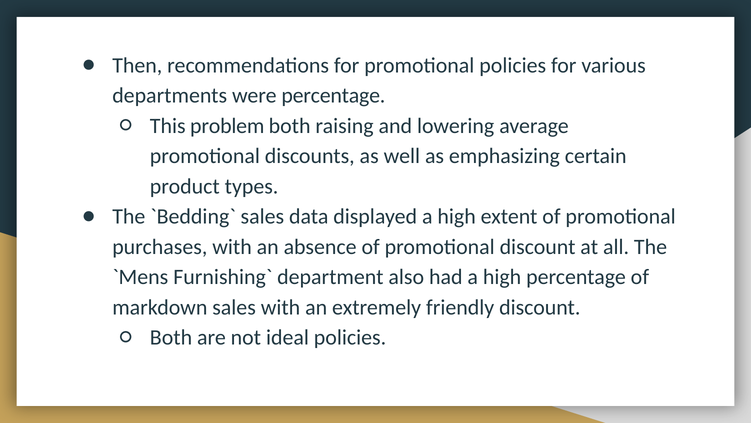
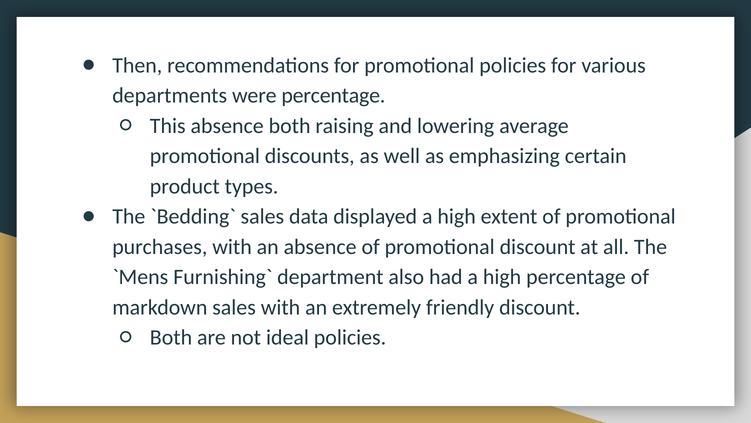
This problem: problem -> absence
